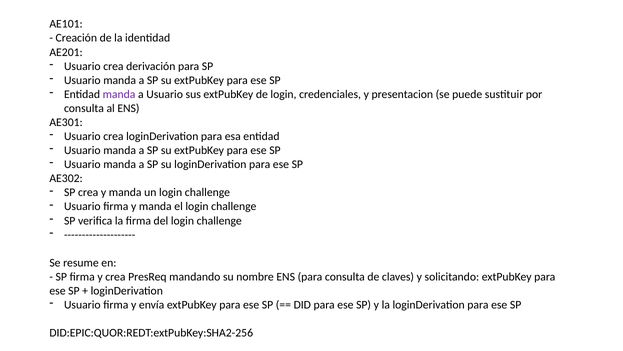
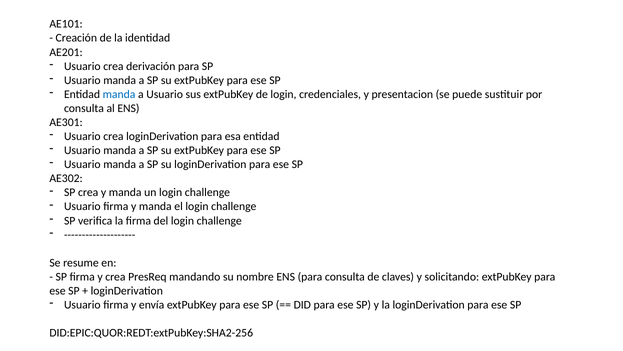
manda at (119, 94) colour: purple -> blue
